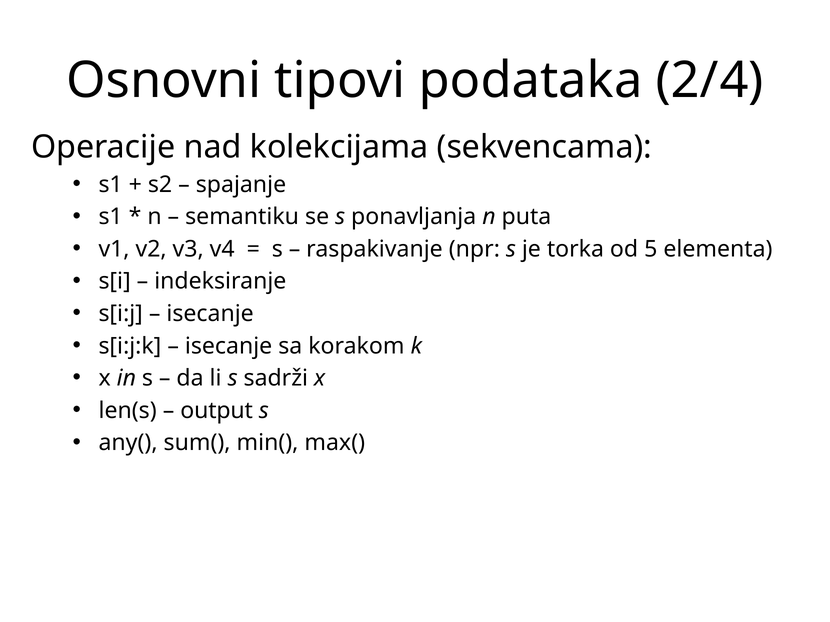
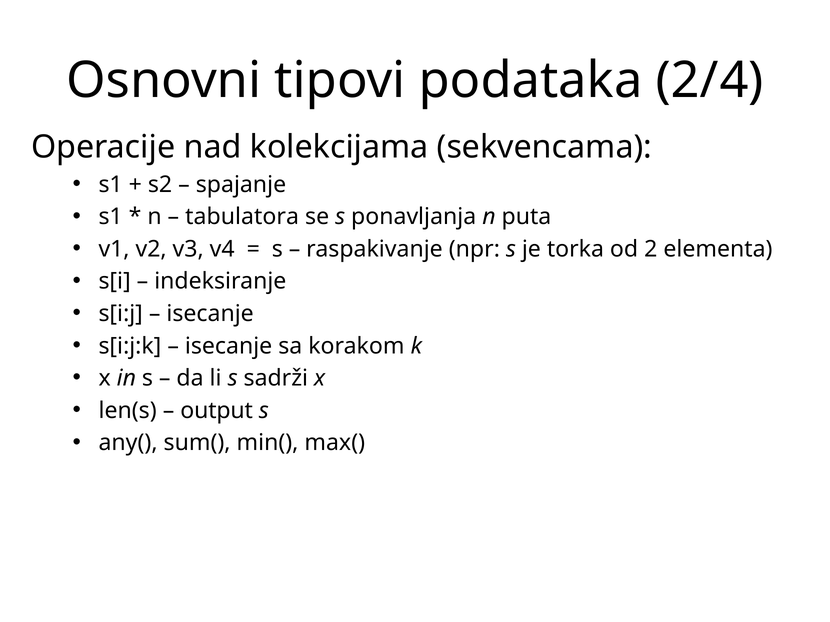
semantiku: semantiku -> tabulatora
5: 5 -> 2
